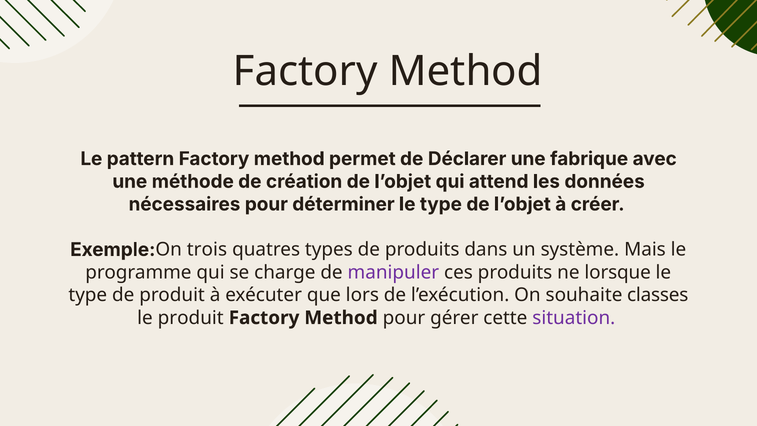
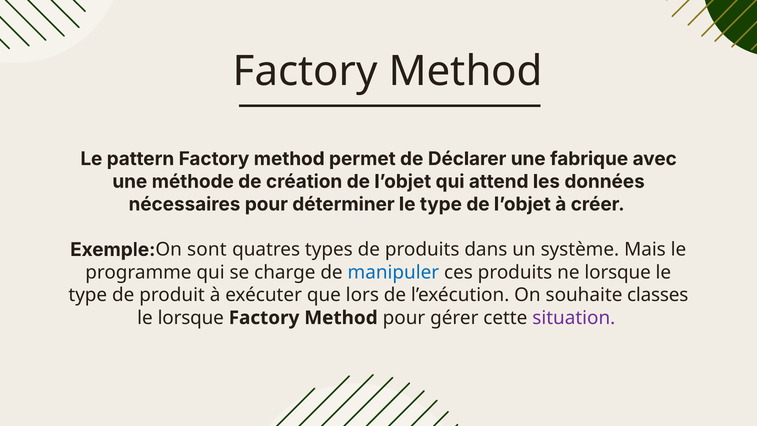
trois: trois -> sont
manipuler colour: purple -> blue
le produit: produit -> lorsque
